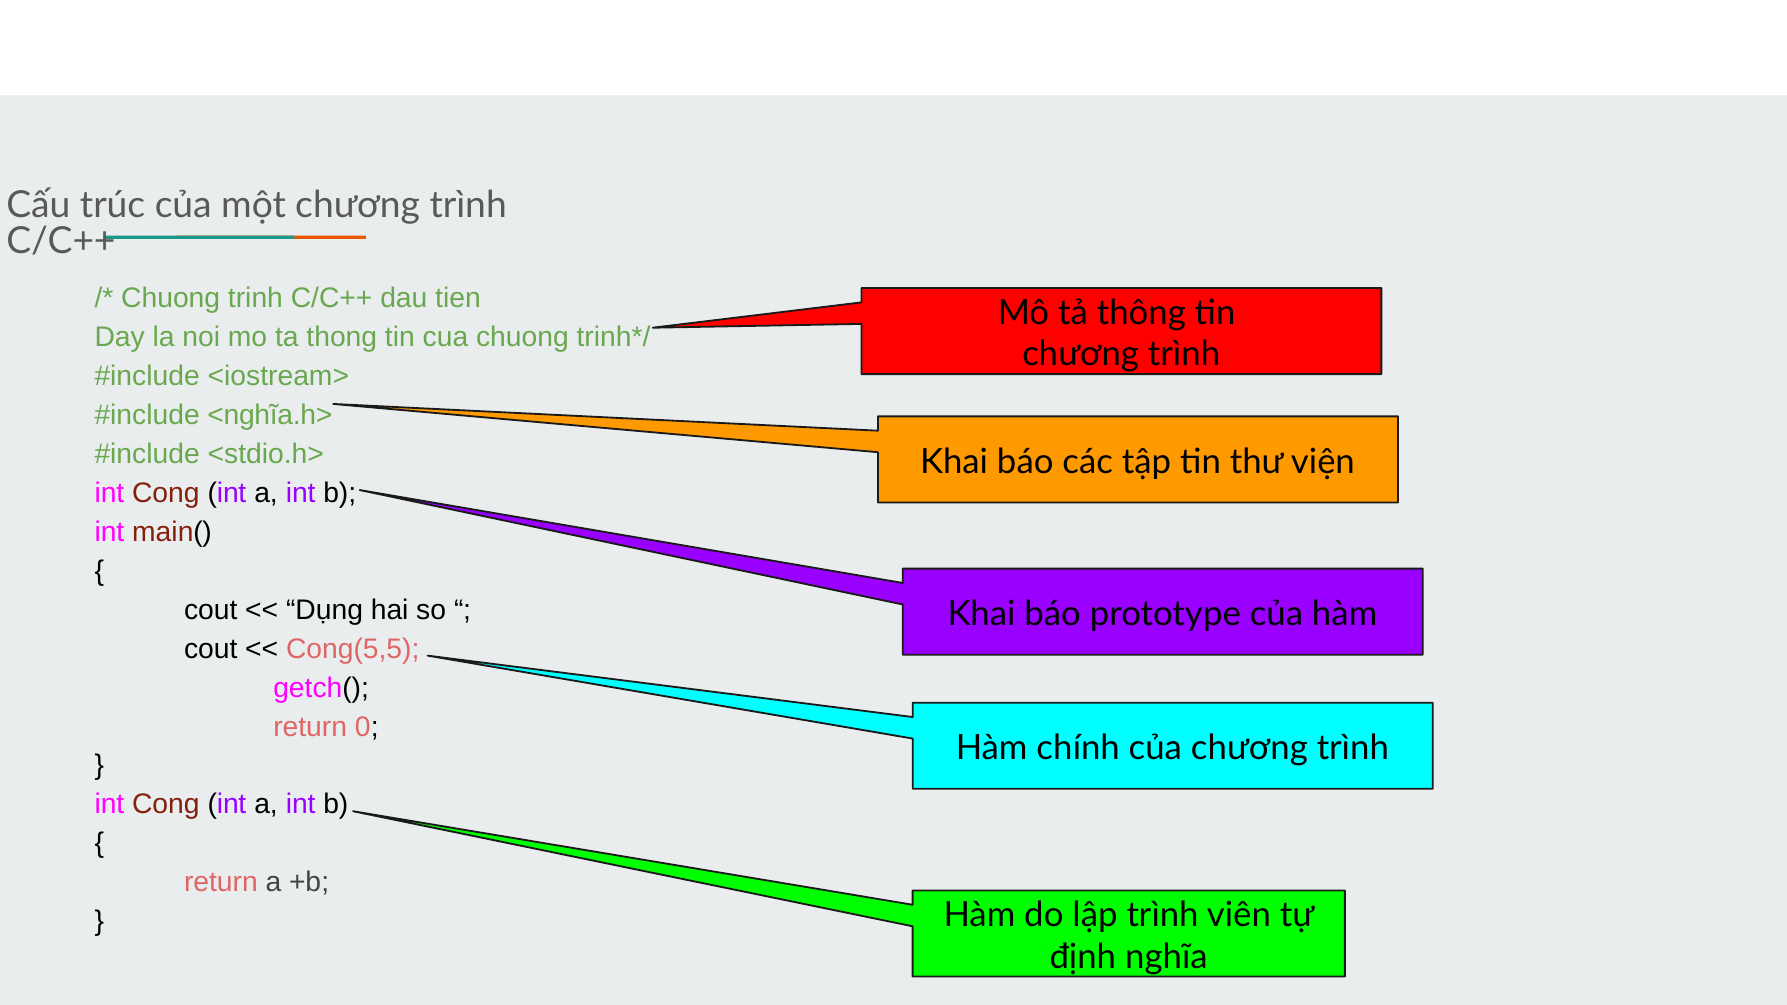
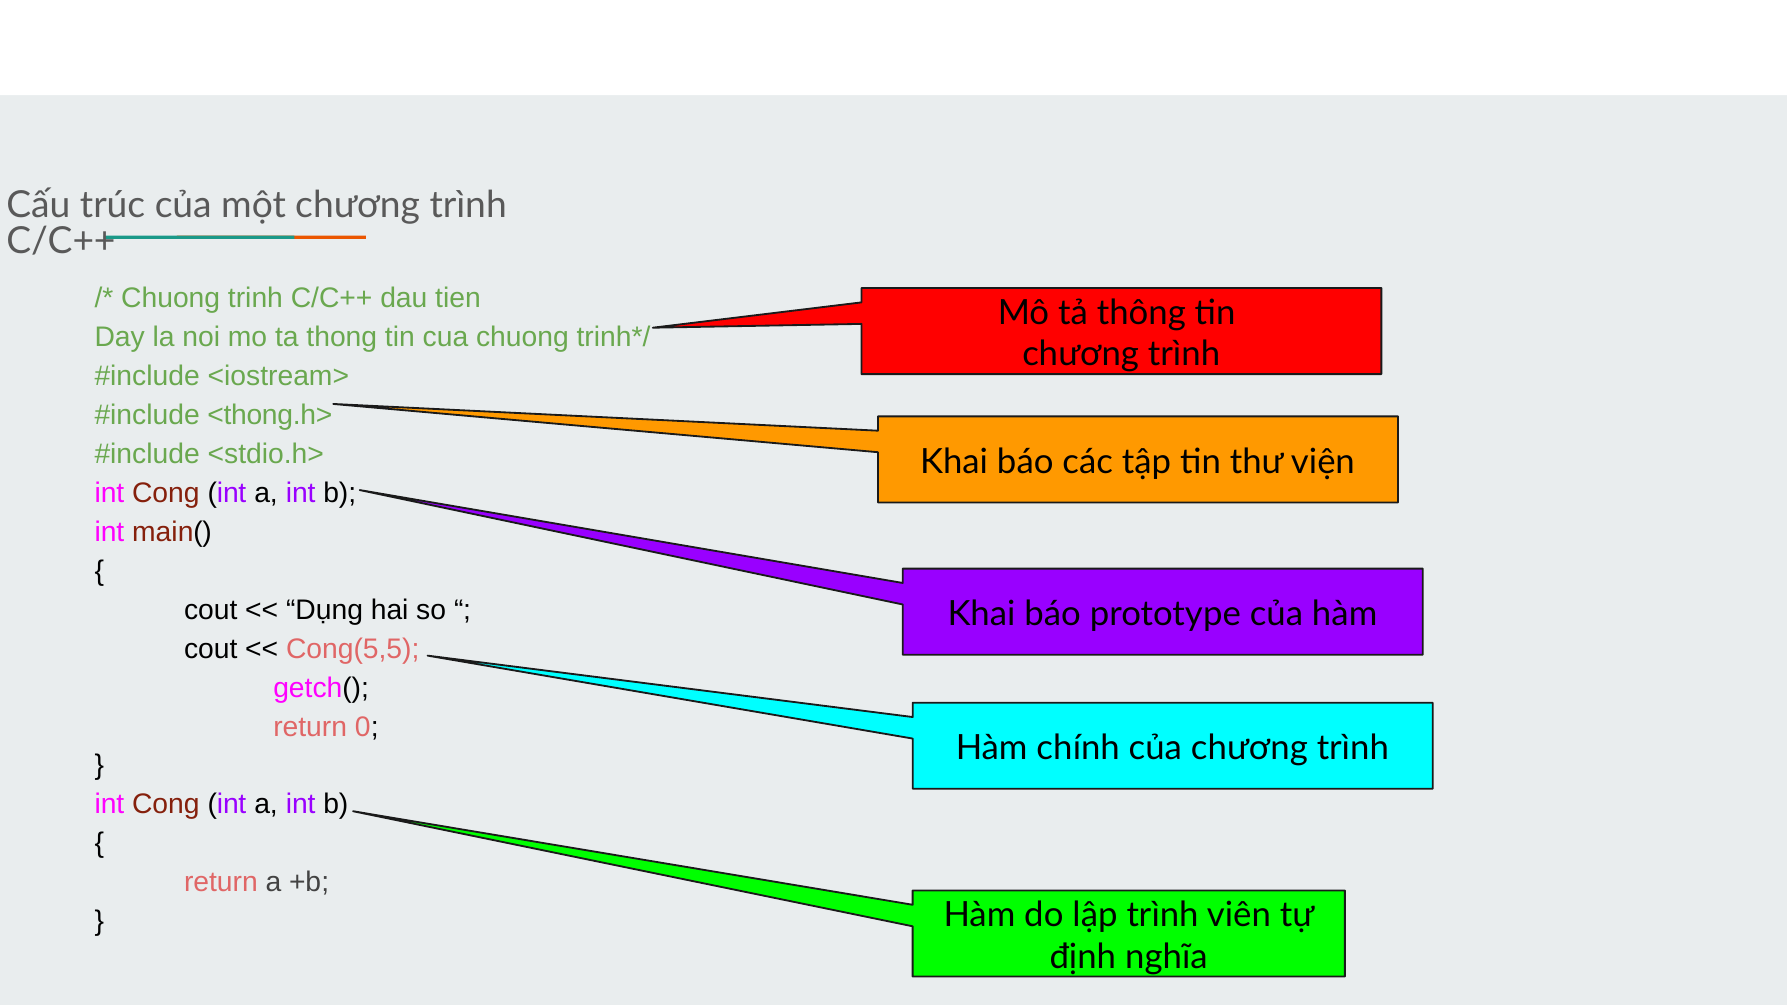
<nghĩa.h>: <nghĩa.h> -> <thong.h>
